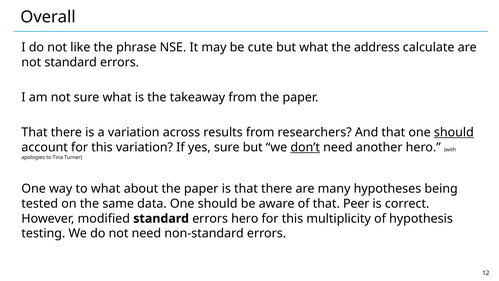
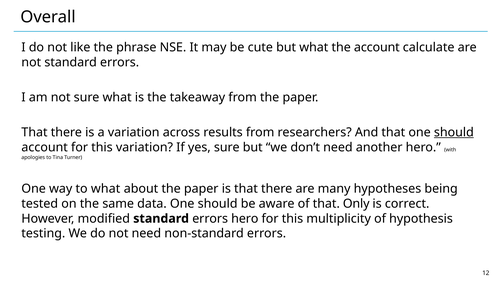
the address: address -> account
don’t underline: present -> none
Peer: Peer -> Only
